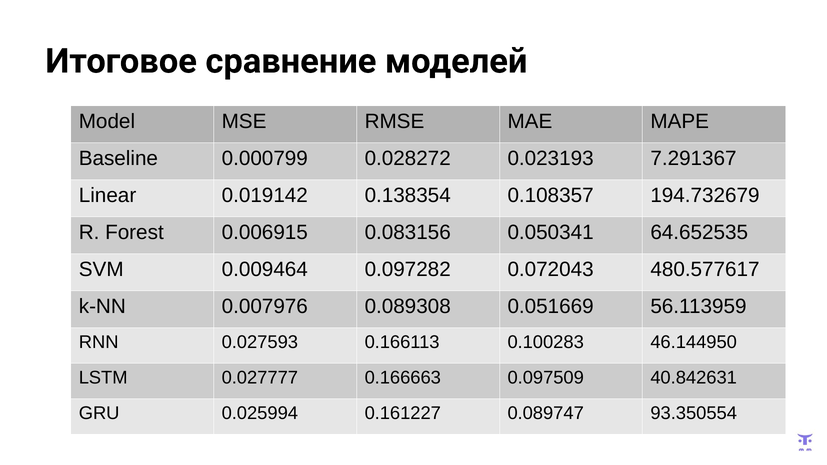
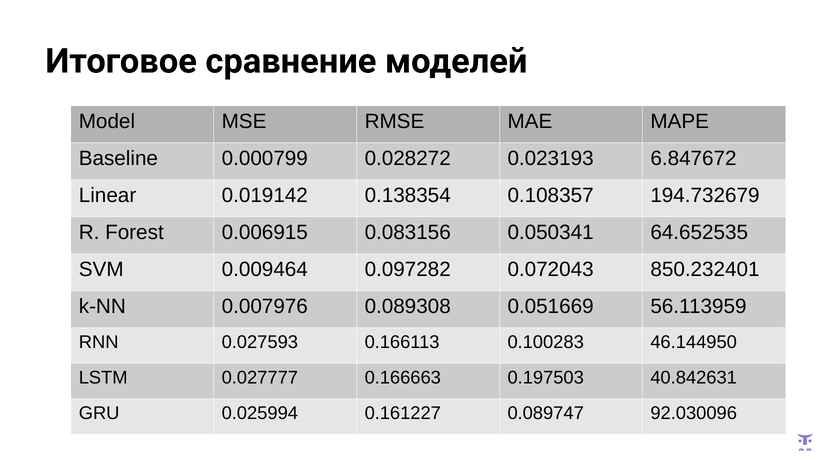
7.291367: 7.291367 -> 6.847672
480.577617: 480.577617 -> 850.232401
0.097509: 0.097509 -> 0.197503
93.350554: 93.350554 -> 92.030096
